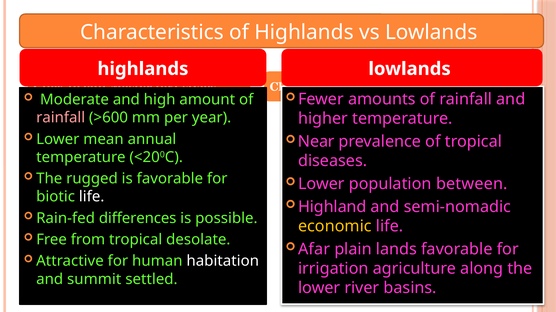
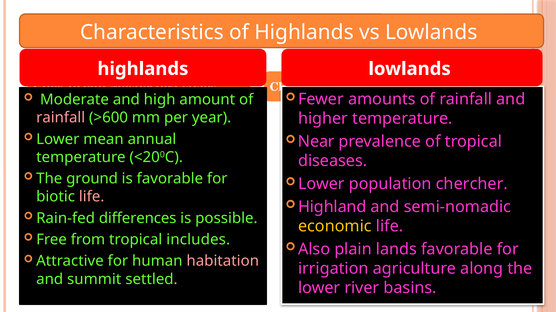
rugged: rugged -> ground
between: between -> chercher
life at (92, 197) colour: white -> pink
desolate: desolate -> includes
Afar: Afar -> Also
habitation colour: white -> pink
